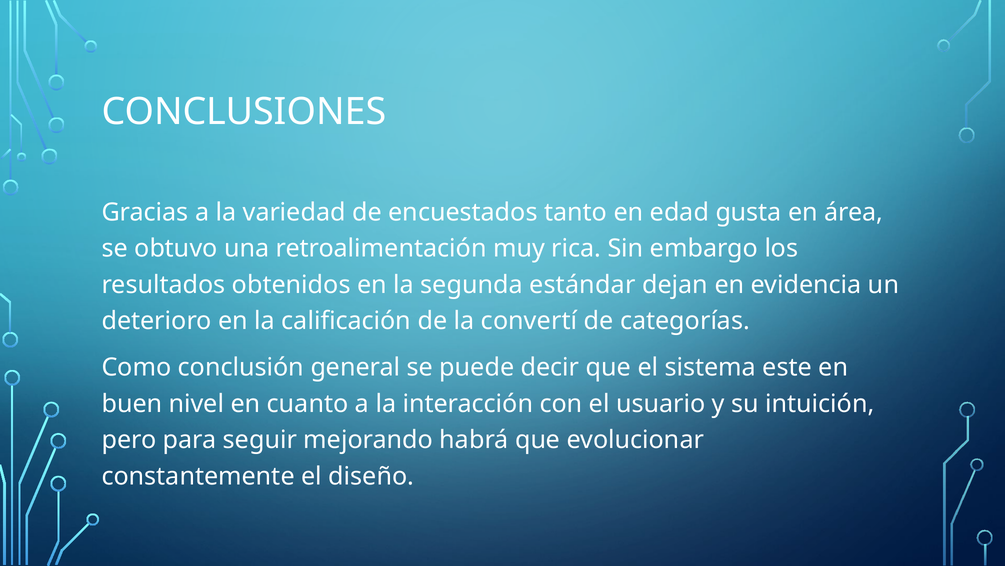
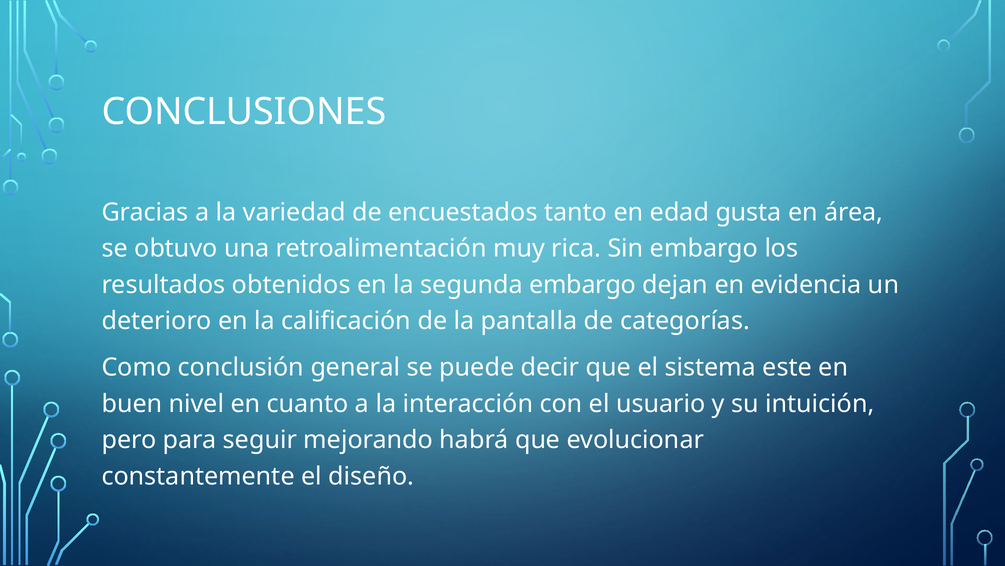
segunda estándar: estándar -> embargo
convertí: convertí -> pantalla
